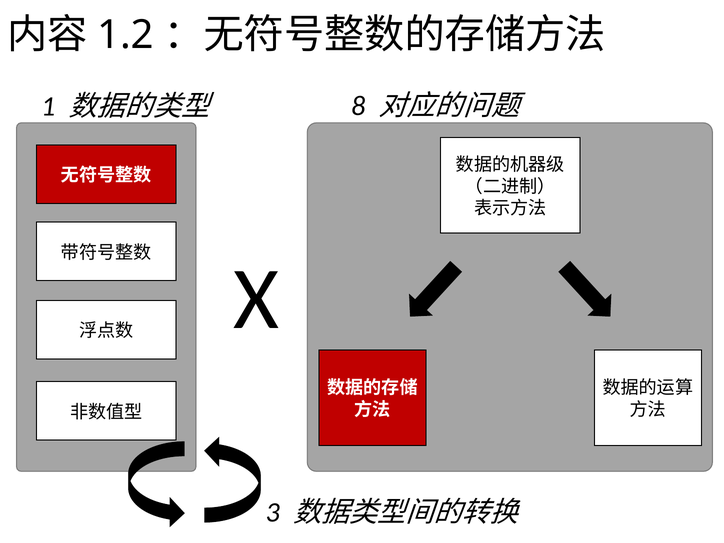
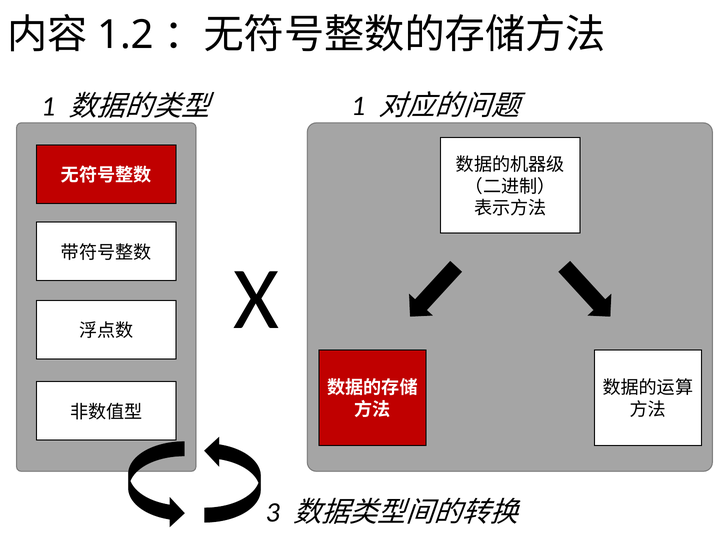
8 at (359, 106): 8 -> 1
